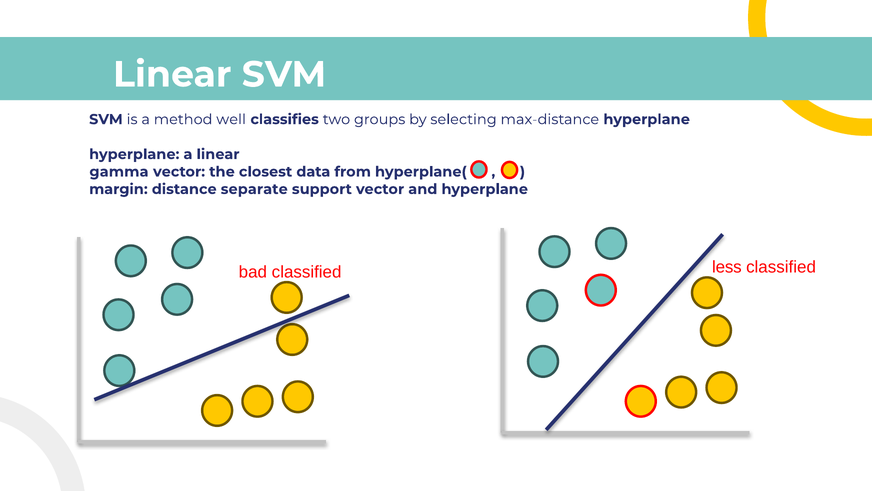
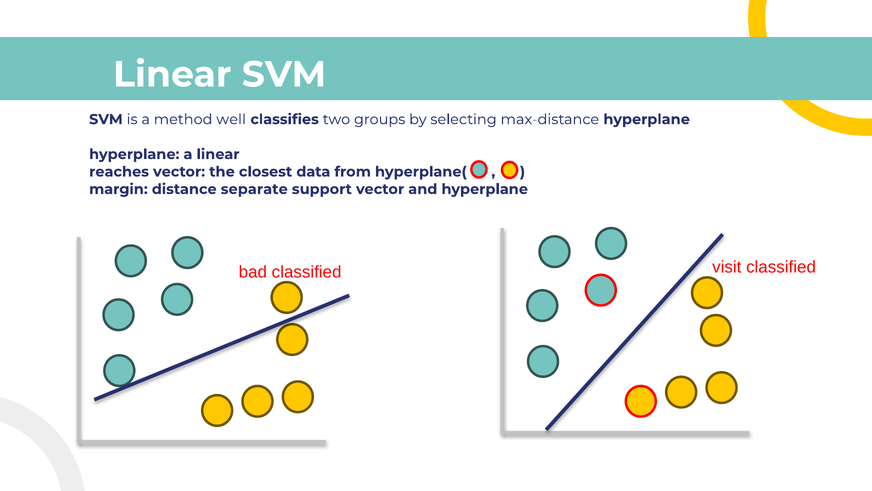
gamma: gamma -> reaches
less: less -> visit
